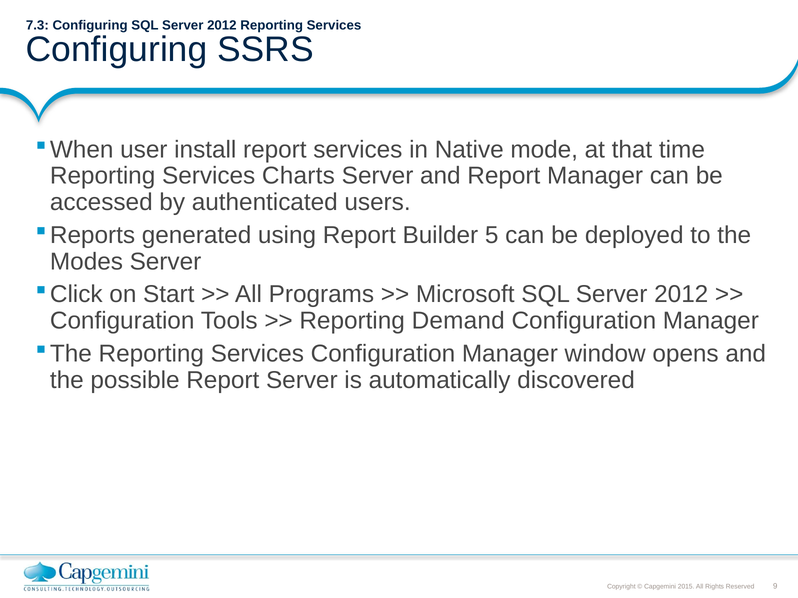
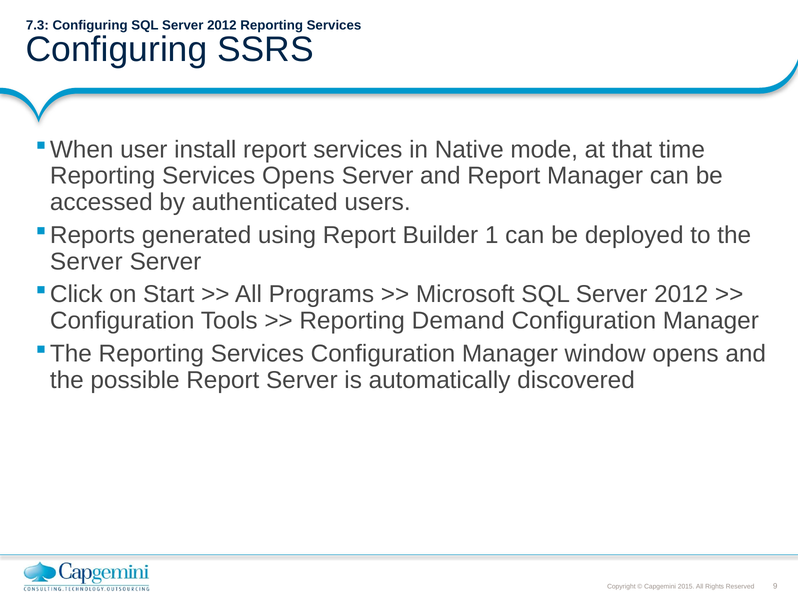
Services Charts: Charts -> Opens
5: 5 -> 1
Modes at (86, 262): Modes -> Server
